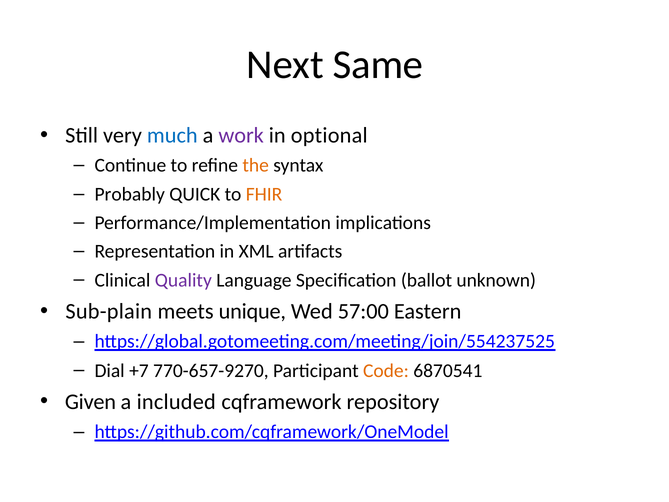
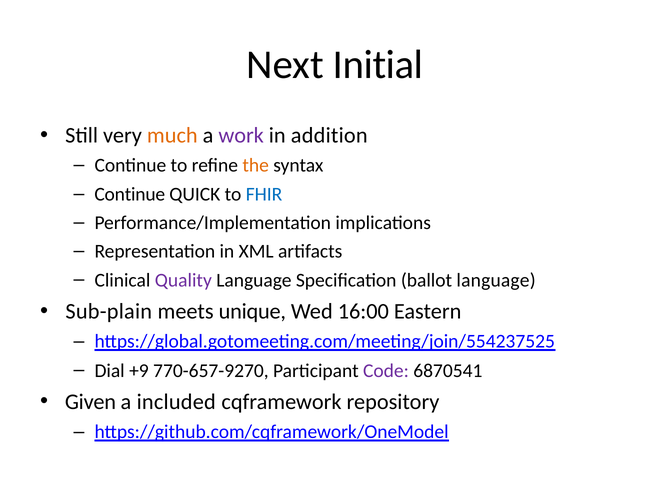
Same: Same -> Initial
much colour: blue -> orange
optional: optional -> addition
Probably at (130, 194): Probably -> Continue
FHIR colour: orange -> blue
ballot unknown: unknown -> language
57:00: 57:00 -> 16:00
+7: +7 -> +9
Code colour: orange -> purple
